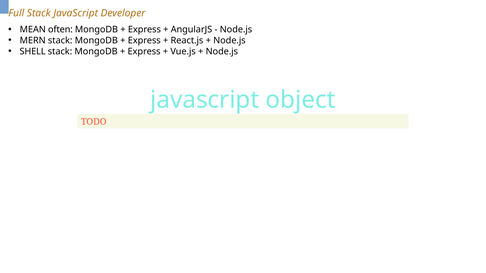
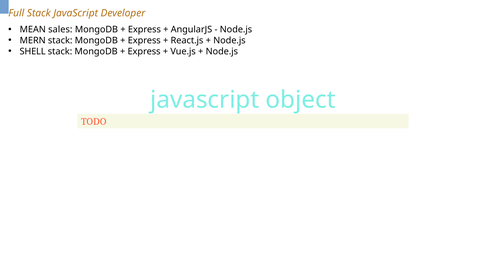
often: often -> sales
